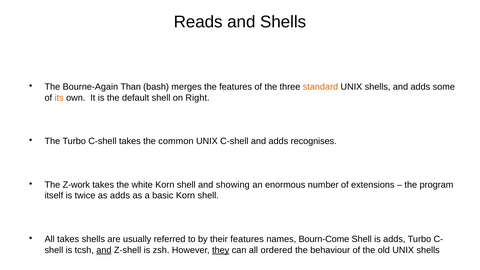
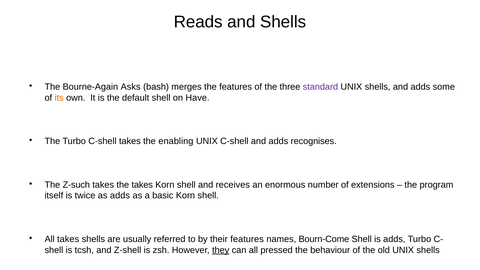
Than: Than -> Asks
standard colour: orange -> purple
Right: Right -> Have
common: common -> enabling
Z-work: Z-work -> Z-such
the white: white -> takes
showing: showing -> receives
and at (104, 250) underline: present -> none
ordered: ordered -> pressed
